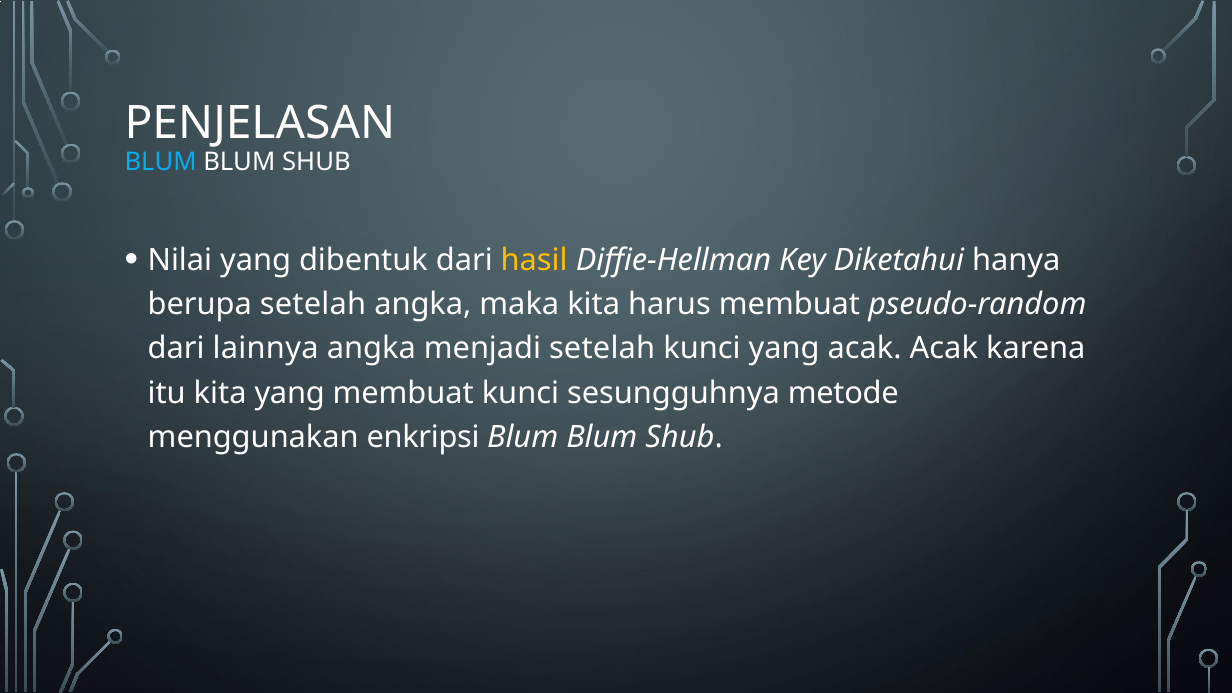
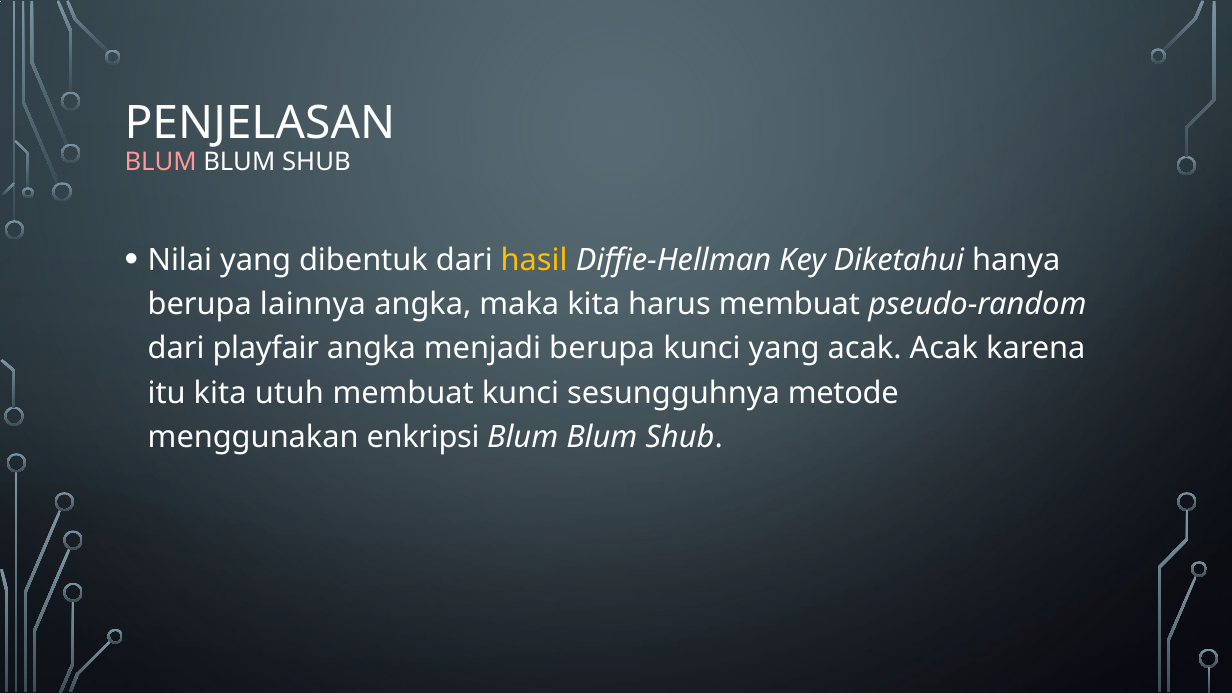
BLUM at (161, 162) colour: light blue -> pink
berupa setelah: setelah -> lainnya
lainnya: lainnya -> playfair
menjadi setelah: setelah -> berupa
kita yang: yang -> utuh
